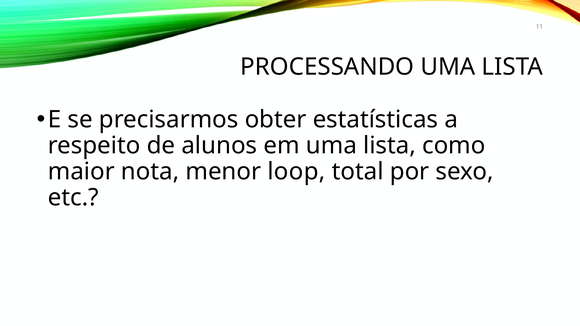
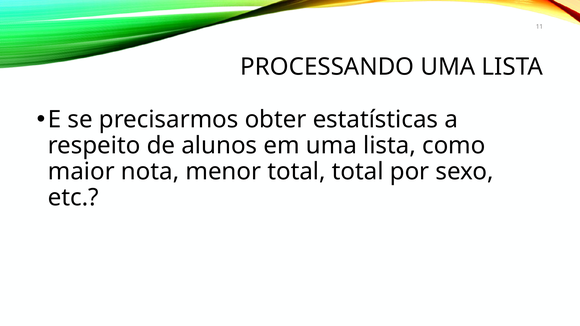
menor loop: loop -> total
